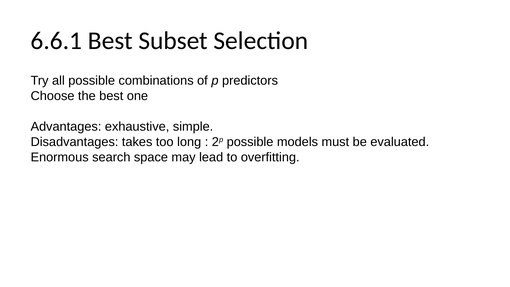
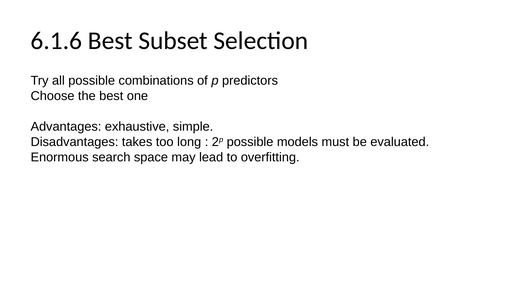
6.6.1: 6.6.1 -> 6.1.6
